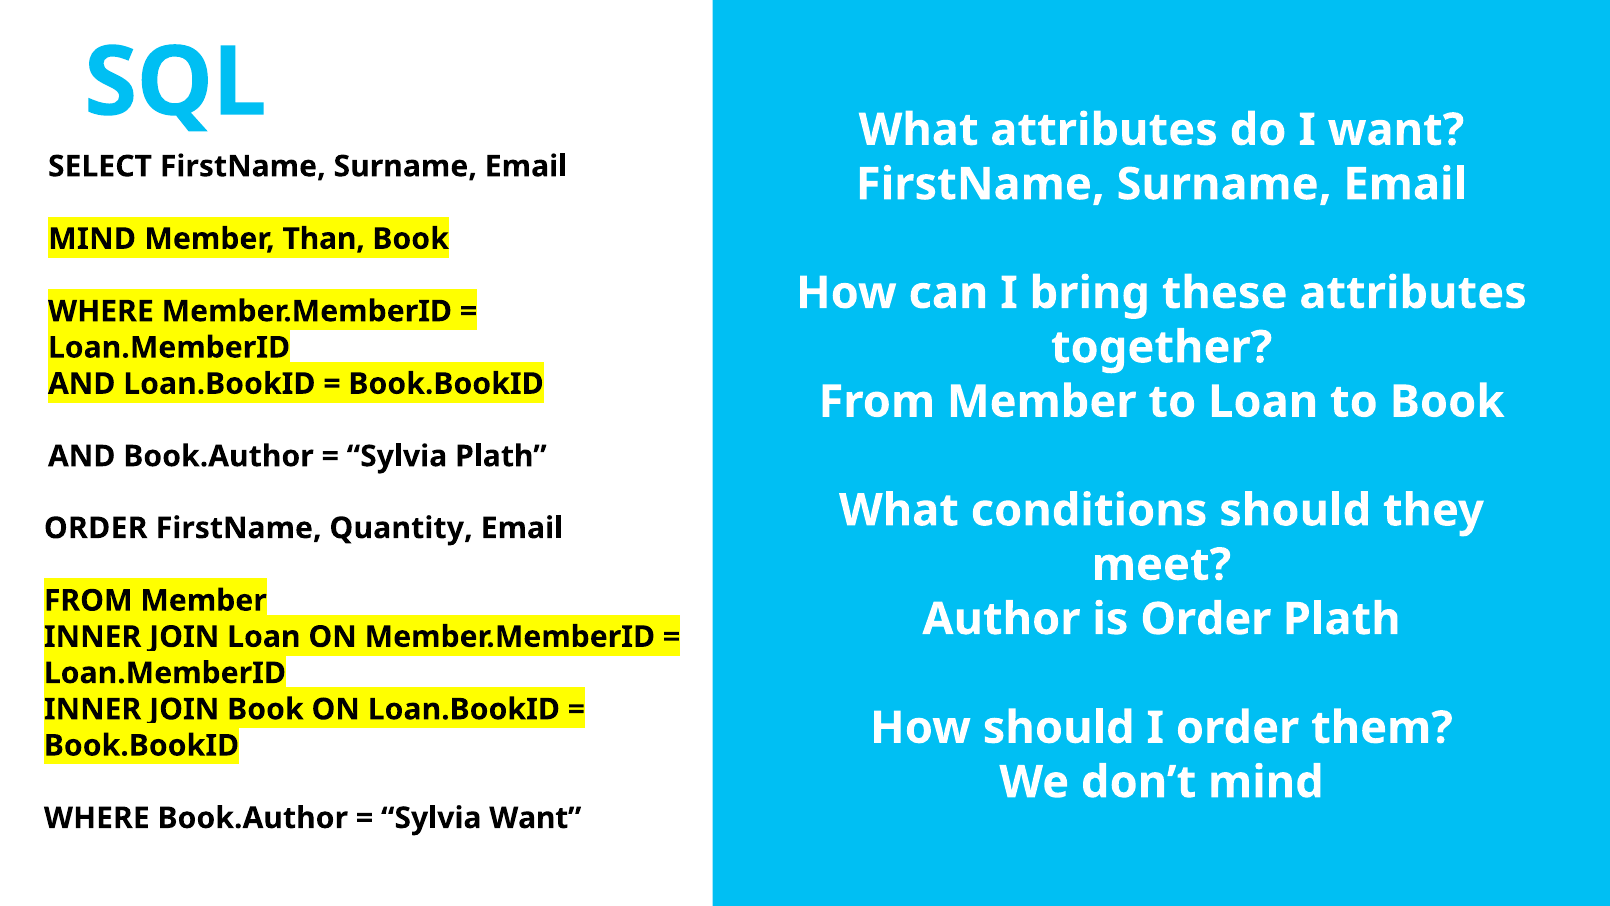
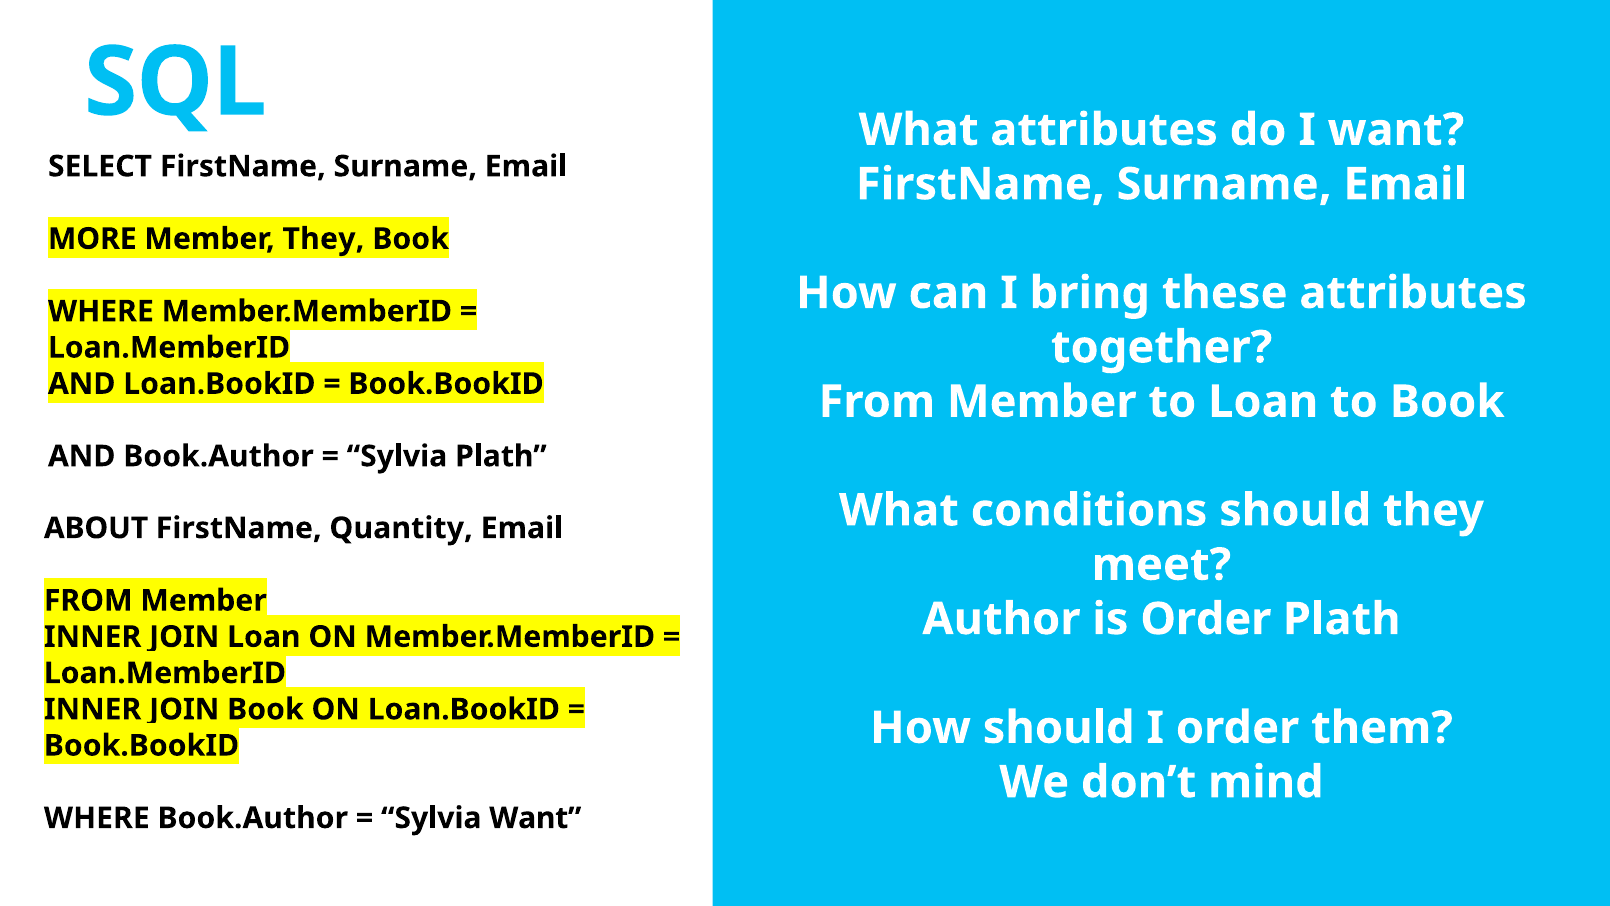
MIND at (92, 239): MIND -> MORE
Member Than: Than -> They
ORDER at (96, 528): ORDER -> ABOUT
